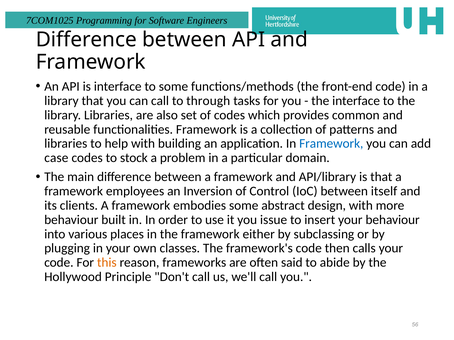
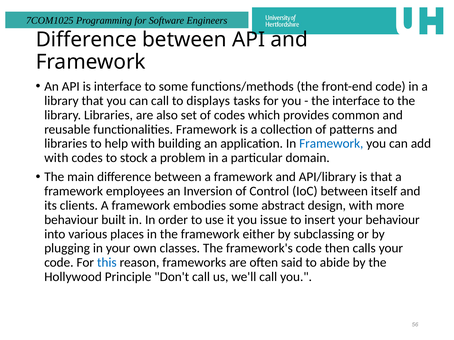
through: through -> displays
case at (56, 158): case -> with
this colour: orange -> blue
